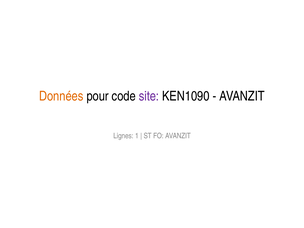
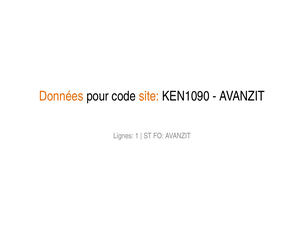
site colour: purple -> orange
